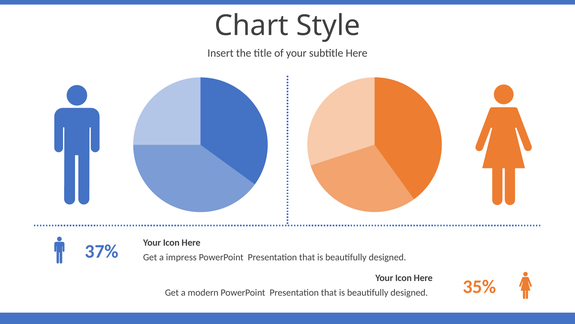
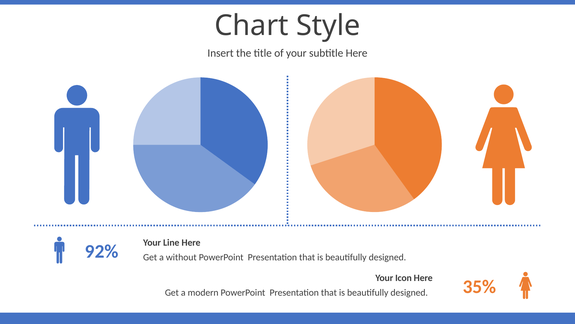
Icon at (171, 242): Icon -> Line
37%: 37% -> 92%
impress: impress -> without
